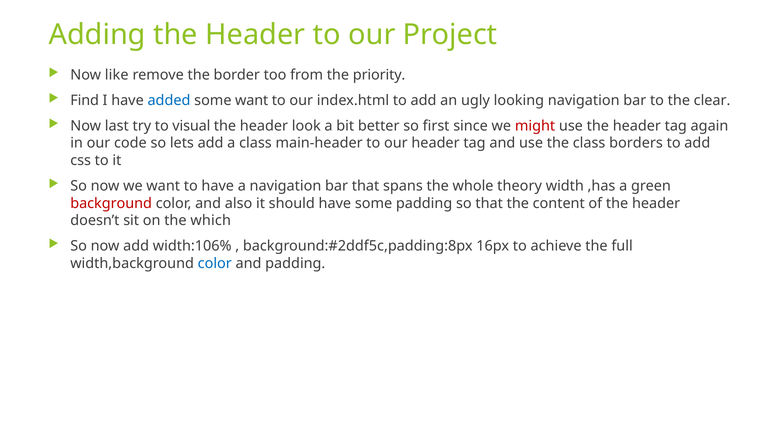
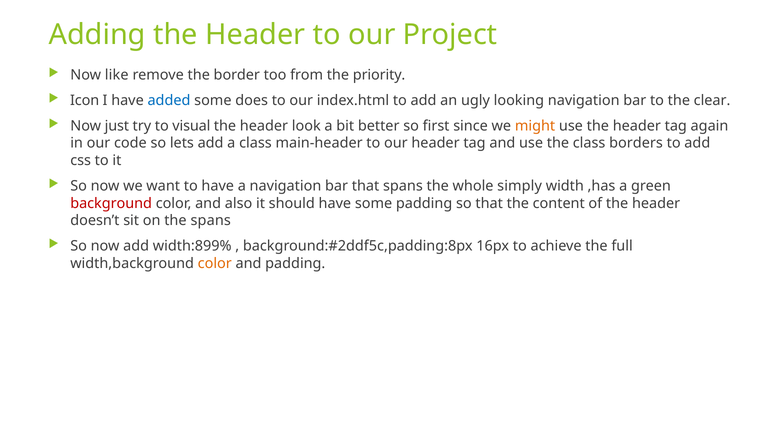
Find: Find -> Icon
some want: want -> does
last: last -> just
might colour: red -> orange
theory: theory -> simply
the which: which -> spans
width:106%: width:106% -> width:899%
color at (215, 263) colour: blue -> orange
